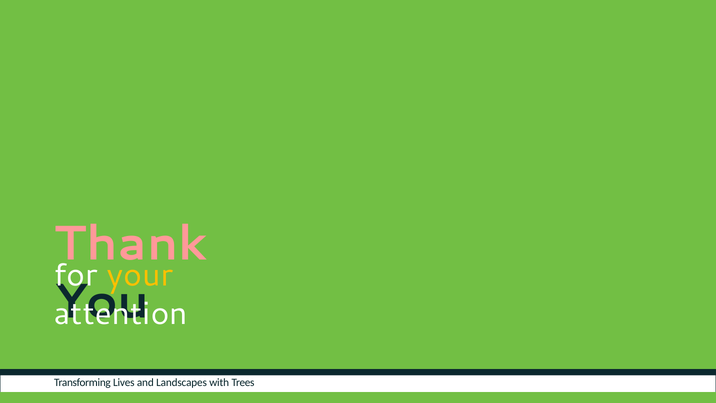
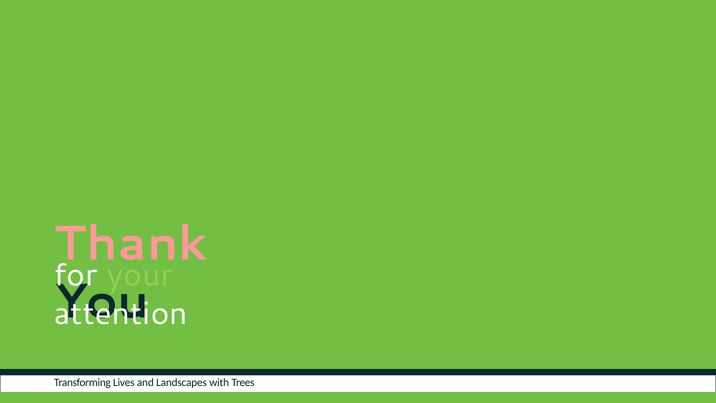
your colour: yellow -> light green
